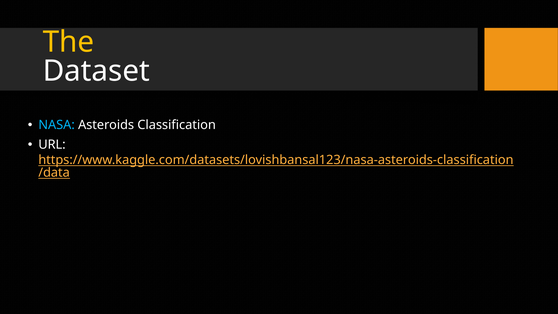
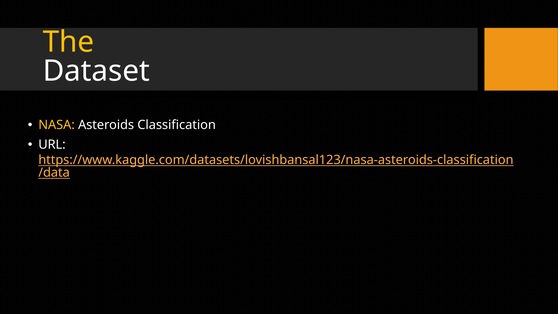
NASA colour: light blue -> yellow
